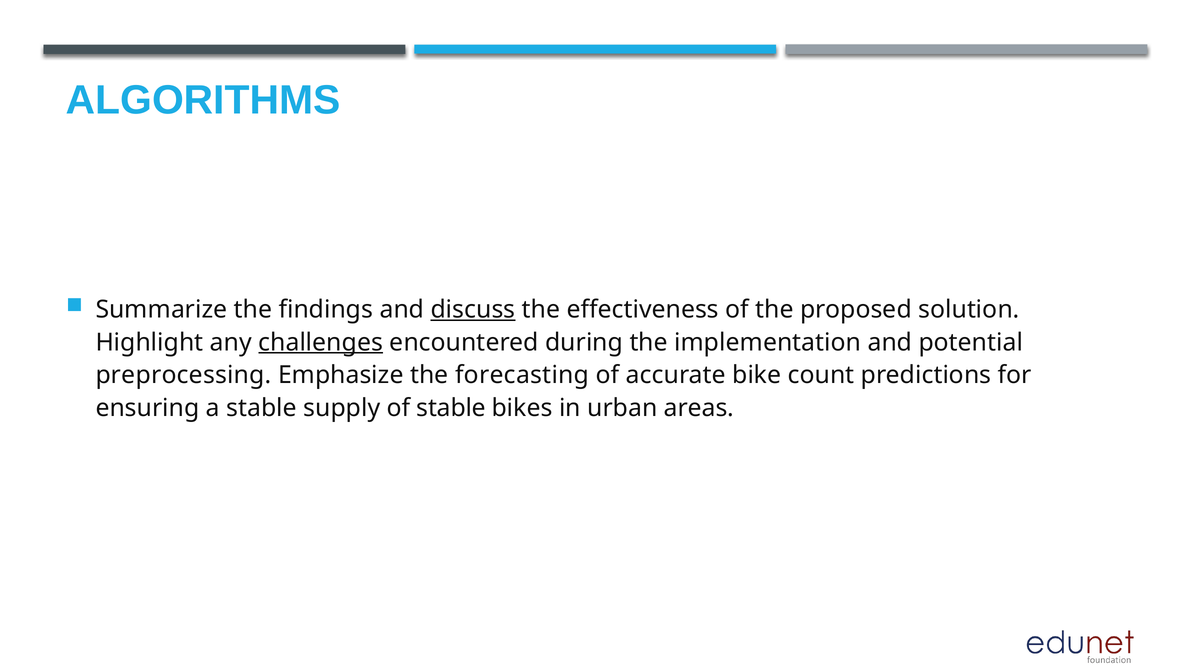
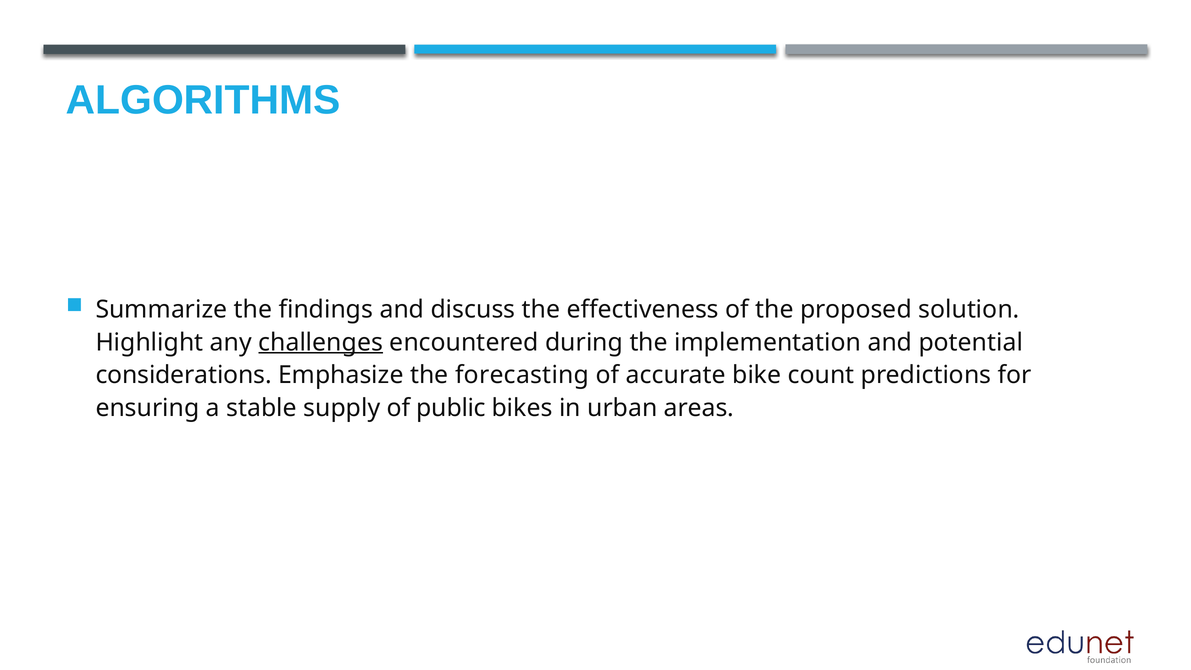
discuss underline: present -> none
preprocessing: preprocessing -> considerations
of stable: stable -> public
